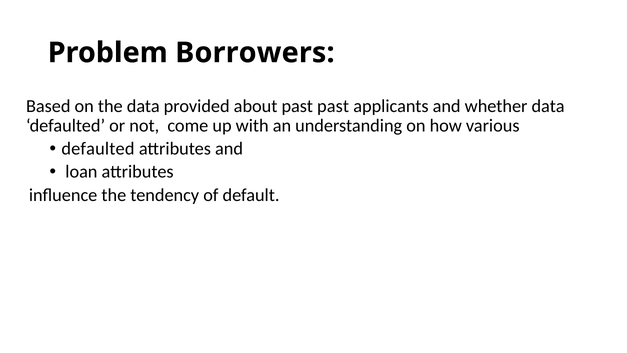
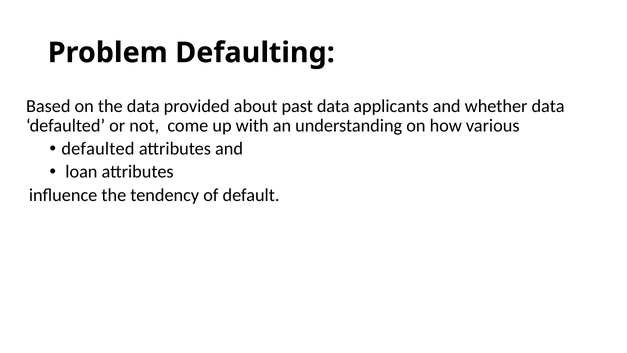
Borrowers: Borrowers -> Defaulting
past past: past -> data
